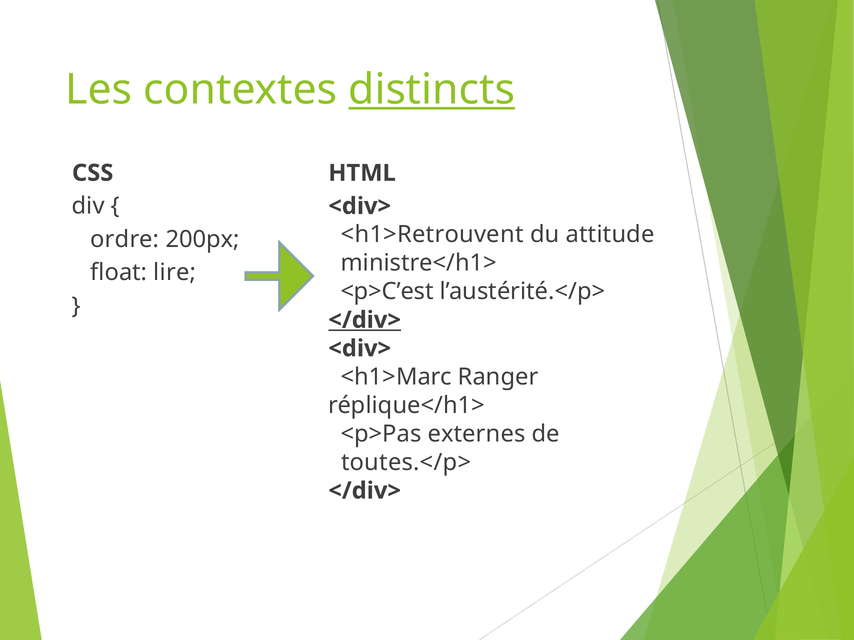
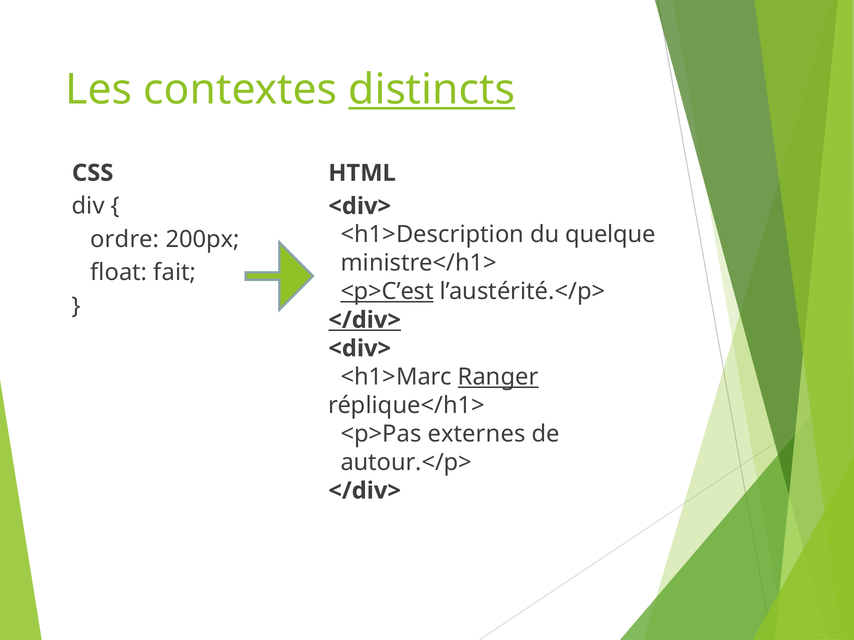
<h1>Retrouvent: <h1>Retrouvent -> <h1>Description
attitude: attitude -> quelque
lire: lire -> fait
<p>C’est underline: none -> present
Ranger underline: none -> present
toutes.</p>: toutes.</p> -> autour.</p>
